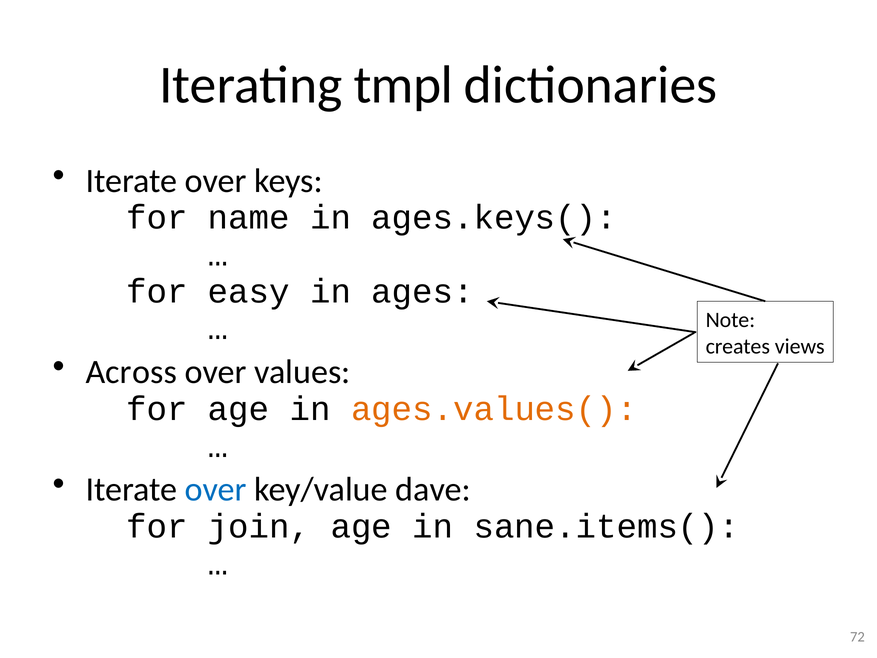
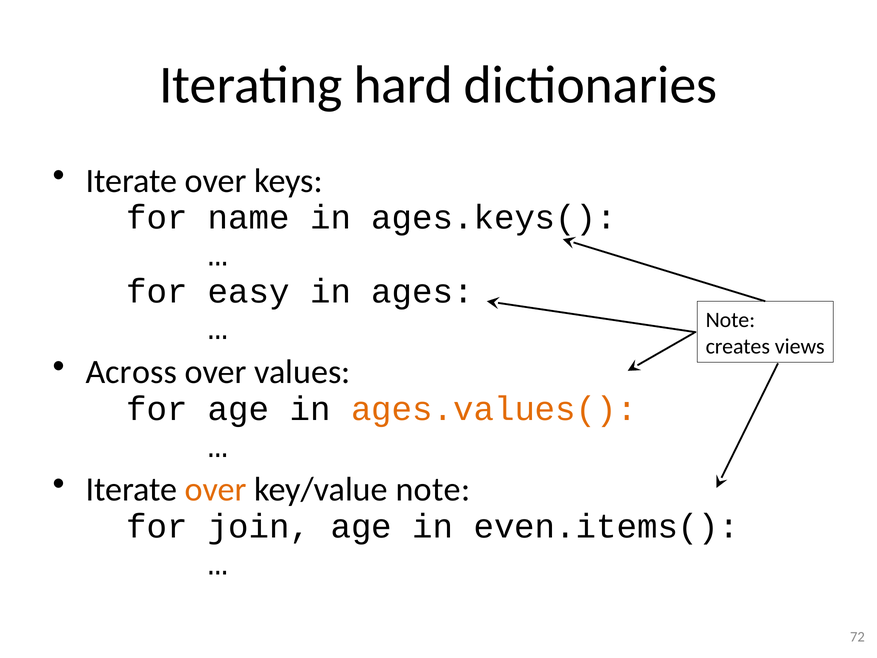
tmpl: tmpl -> hard
over at (216, 489) colour: blue -> orange
key/value dave: dave -> note
sane.items(: sane.items( -> even.items(
